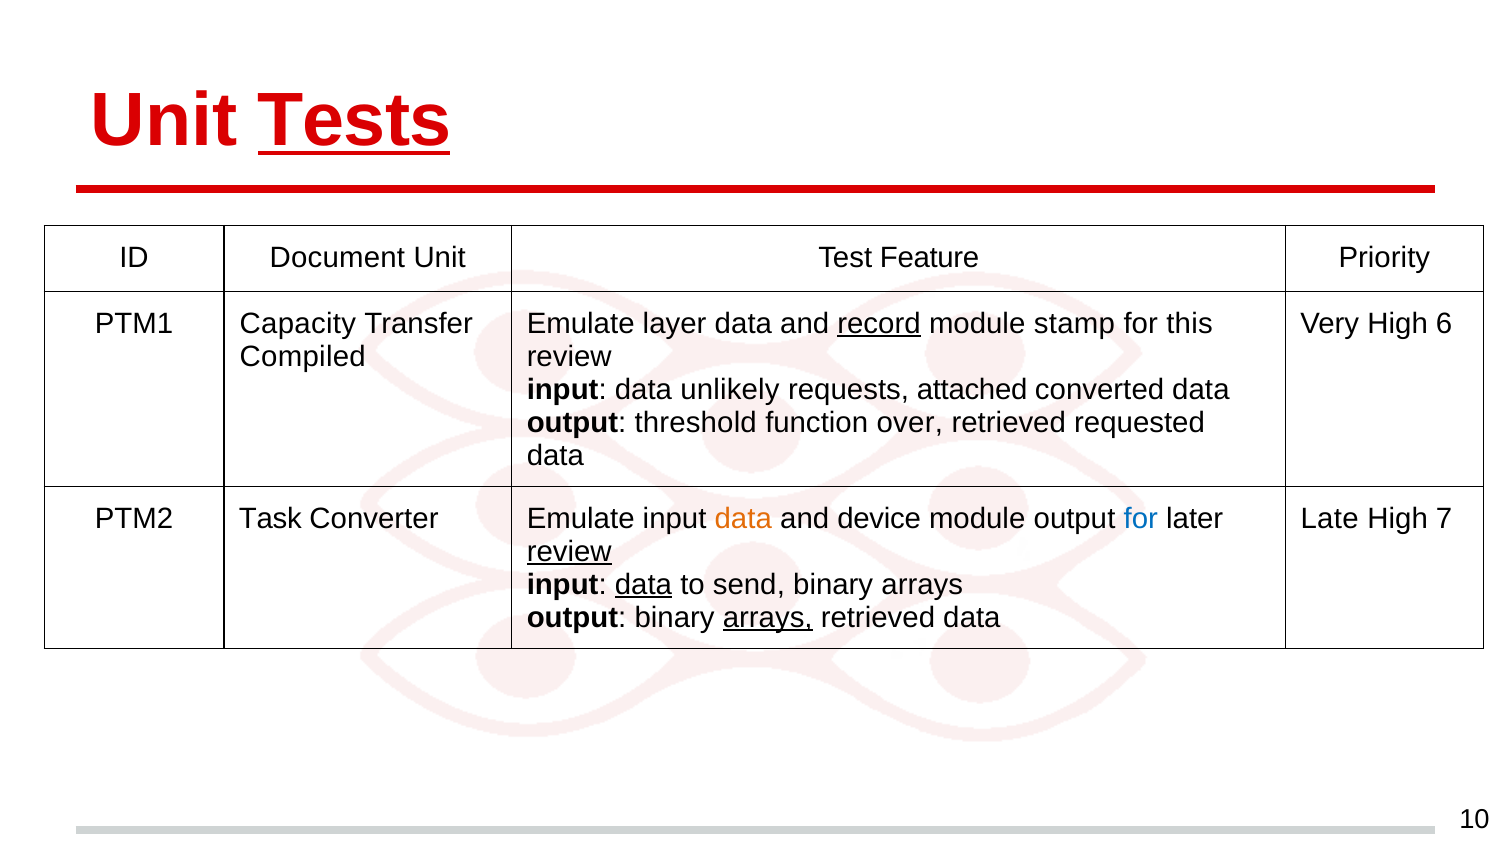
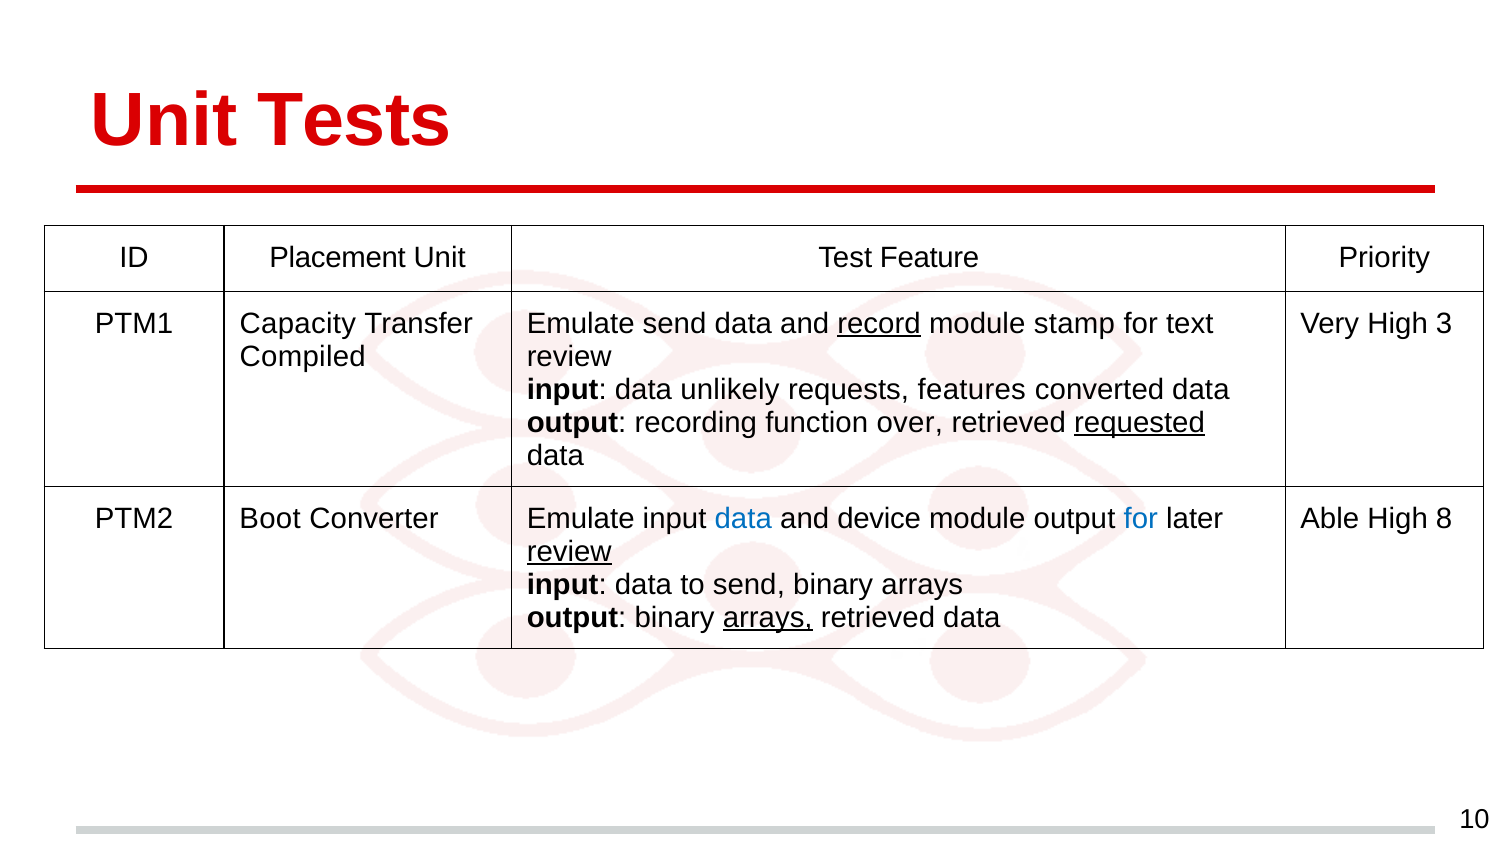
Tests underline: present -> none
Document: Document -> Placement
Emulate layer: layer -> send
this: this -> text
6: 6 -> 3
attached: attached -> features
threshold: threshold -> recording
requested underline: none -> present
Task: Task -> Boot
data at (743, 519) colour: orange -> blue
Late: Late -> Able
7: 7 -> 8
data at (643, 585) underline: present -> none
